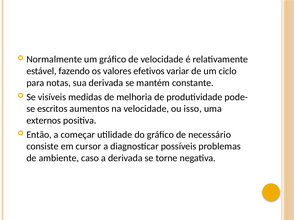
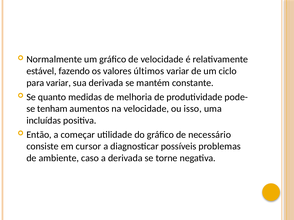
efetivos: efetivos -> últimos
para notas: notas -> variar
visíveis: visíveis -> quanto
escritos: escritos -> tenham
externos: externos -> incluídas
